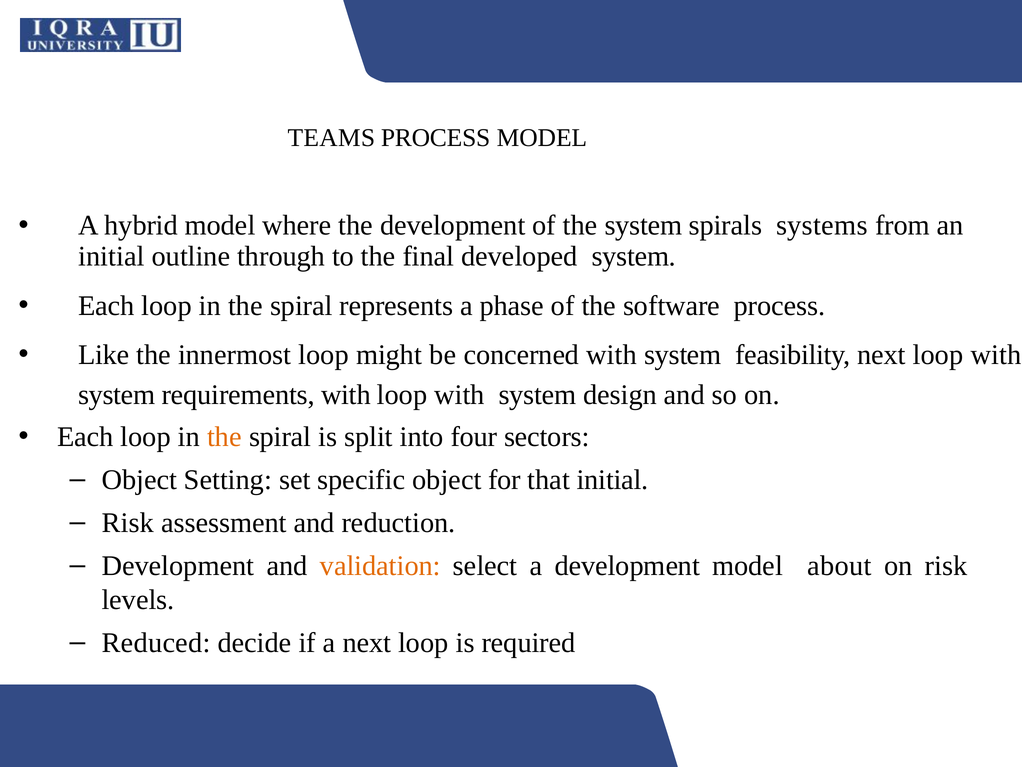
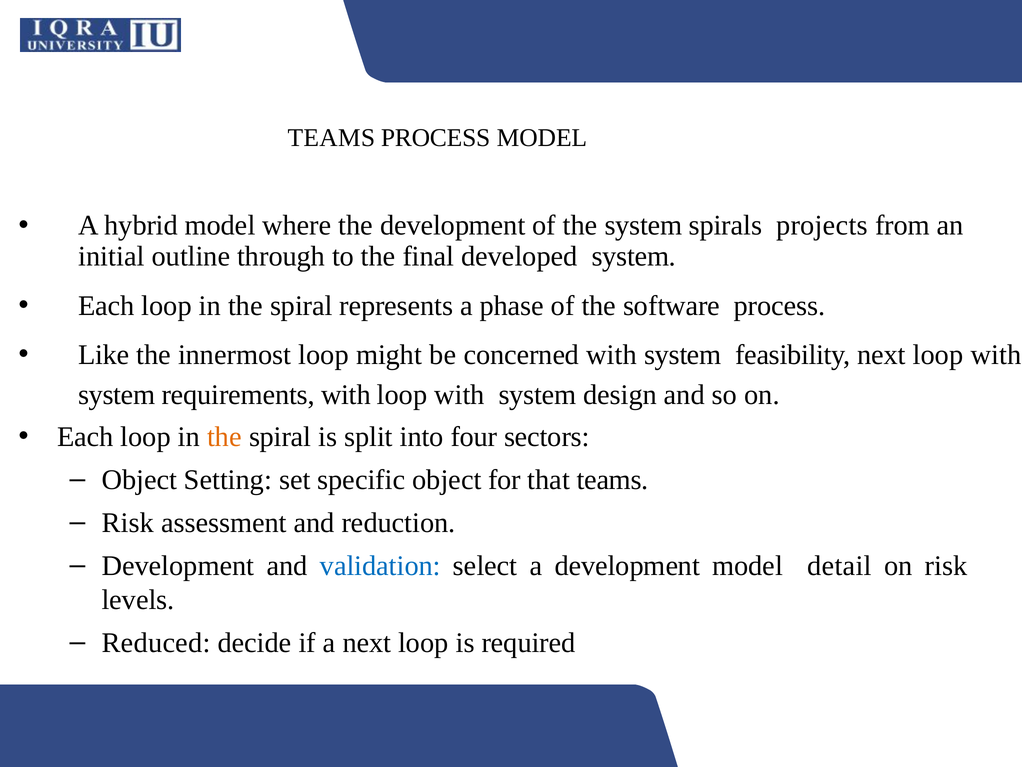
systems: systems -> projects
that initial: initial -> teams
validation colour: orange -> blue
about: about -> detail
